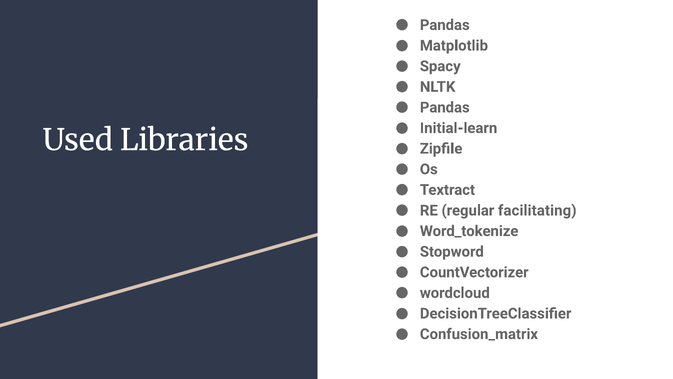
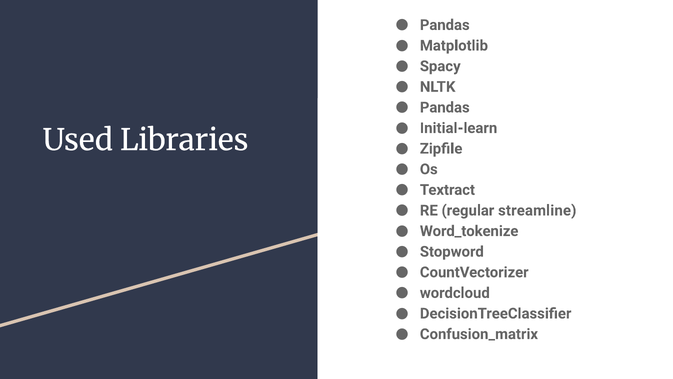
facilitating: facilitating -> streamline
